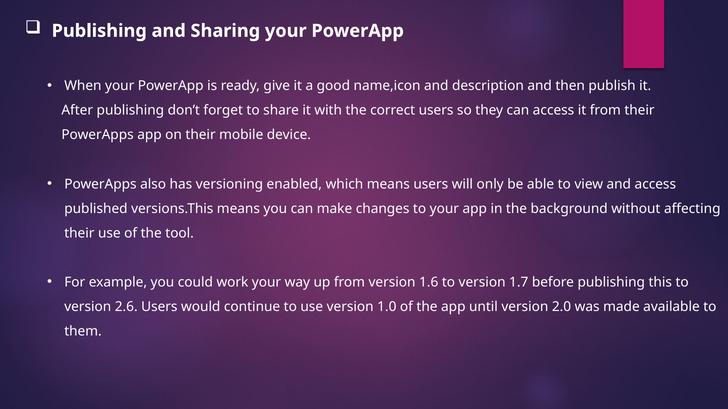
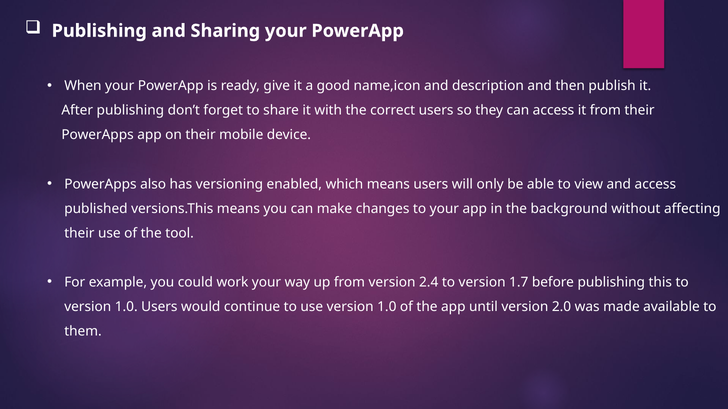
1.6: 1.6 -> 2.4
2.6 at (126, 307): 2.6 -> 1.0
